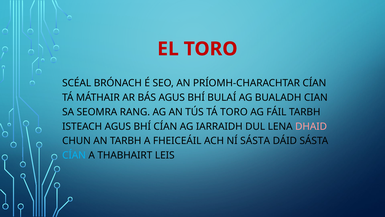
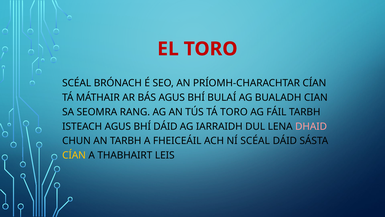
BHÍ CÍAN: CÍAN -> DÁID
NÍ SÁSTA: SÁSTA -> SCÉAL
CÍAN at (74, 155) colour: light blue -> yellow
